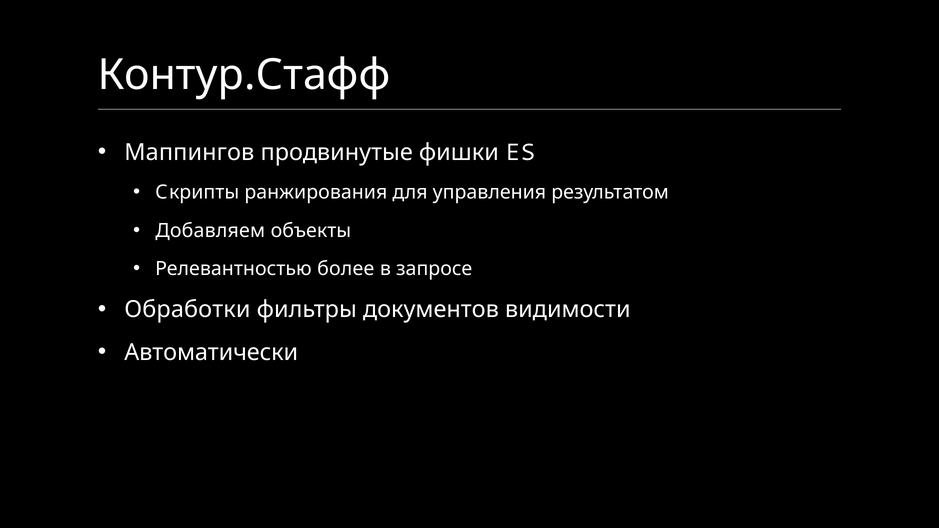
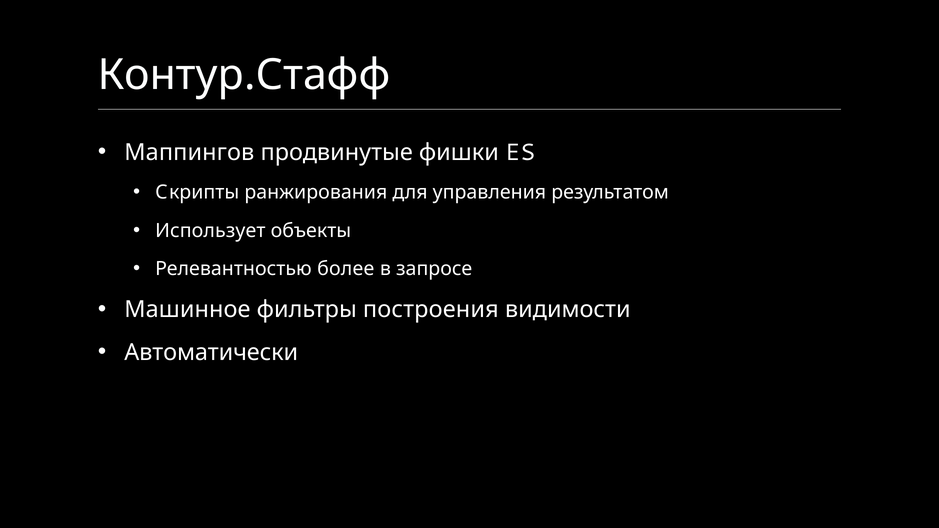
Добавляем: Добавляем -> Использует
Обработки: Обработки -> Машинное
документов: документов -> построения
